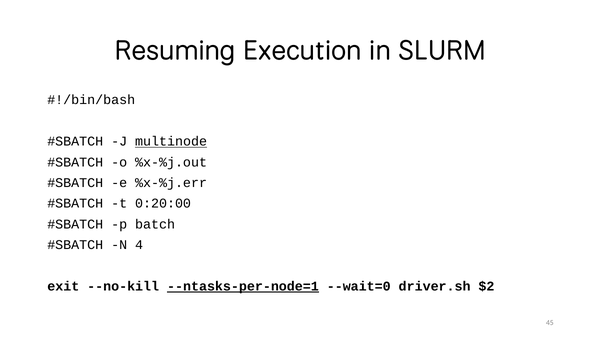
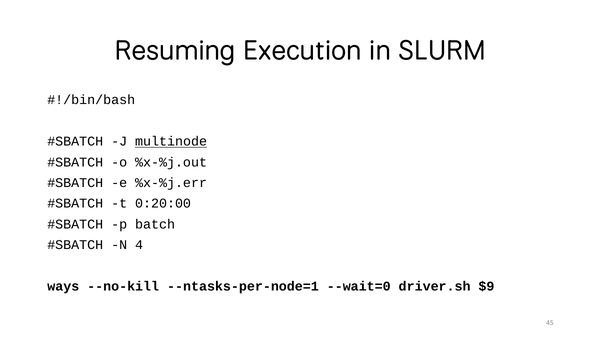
exit: exit -> ways
--ntasks-per-node=1 underline: present -> none
$2: $2 -> $9
